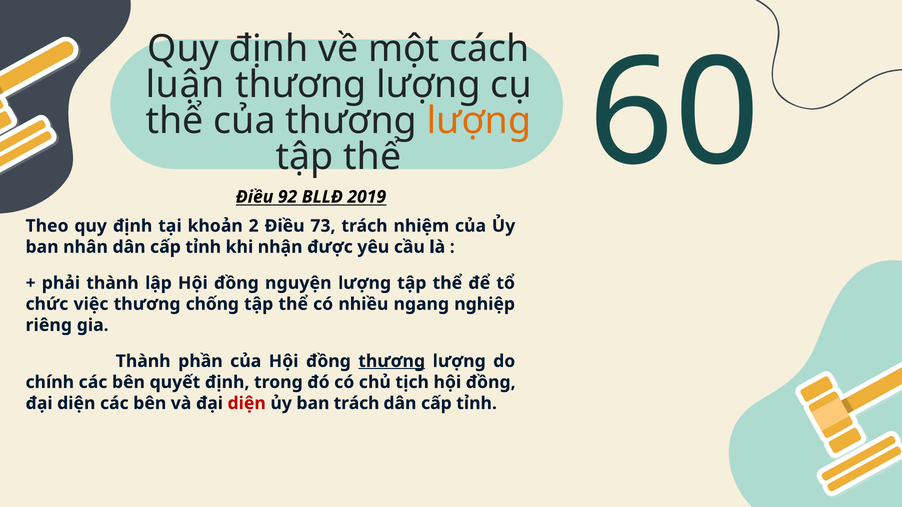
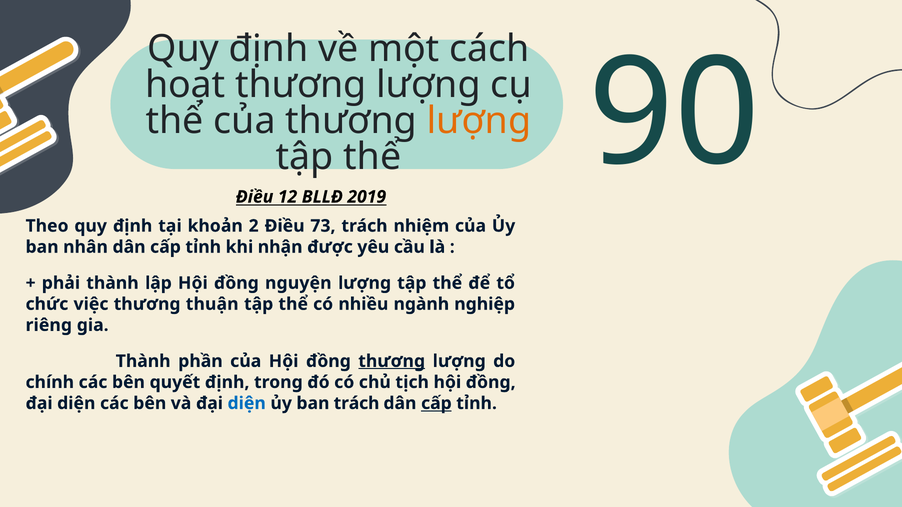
luận: luận -> hoạt
92: 92 -> 12
60: 60 -> 90
chống: chống -> thuận
ngang: ngang -> ngành
diện at (247, 404) colour: red -> blue
cấp at (436, 404) underline: none -> present
